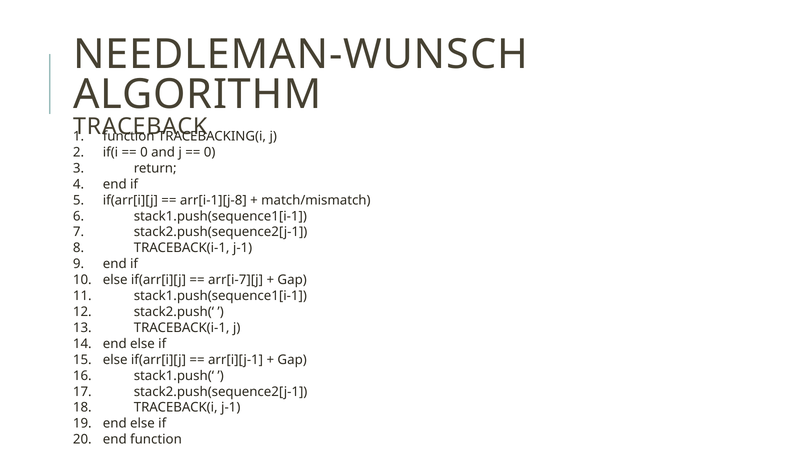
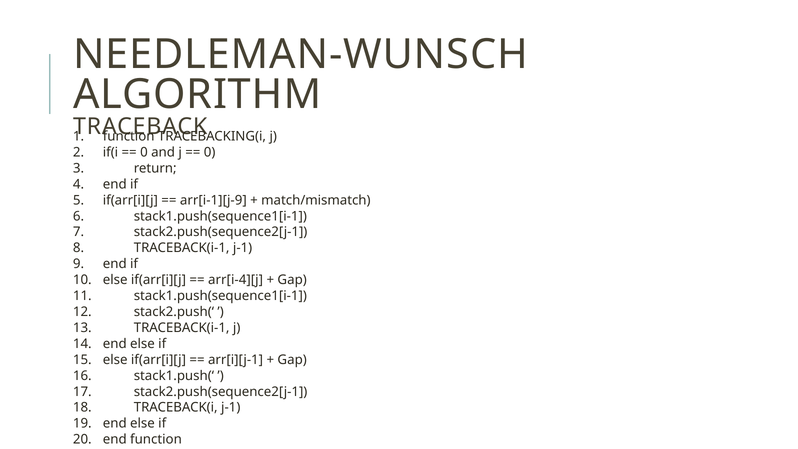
arr[i-1][j-8: arr[i-1][j-8 -> arr[i-1][j-9
arr[i-7][j: arr[i-7][j -> arr[i-4][j
